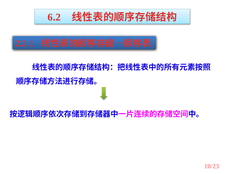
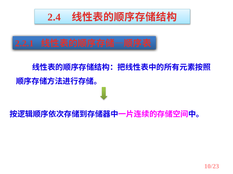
6.2: 6.2 -> 2.4
